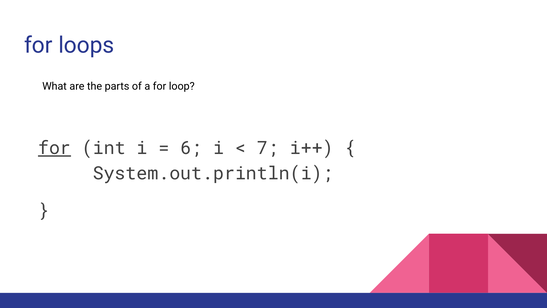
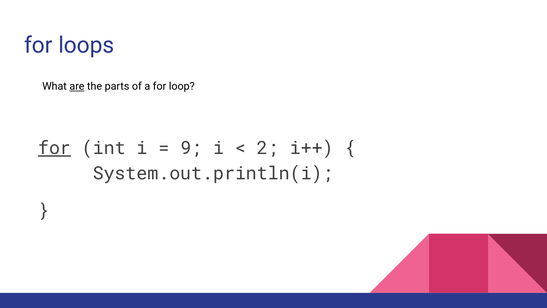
are underline: none -> present
6: 6 -> 9
7: 7 -> 2
